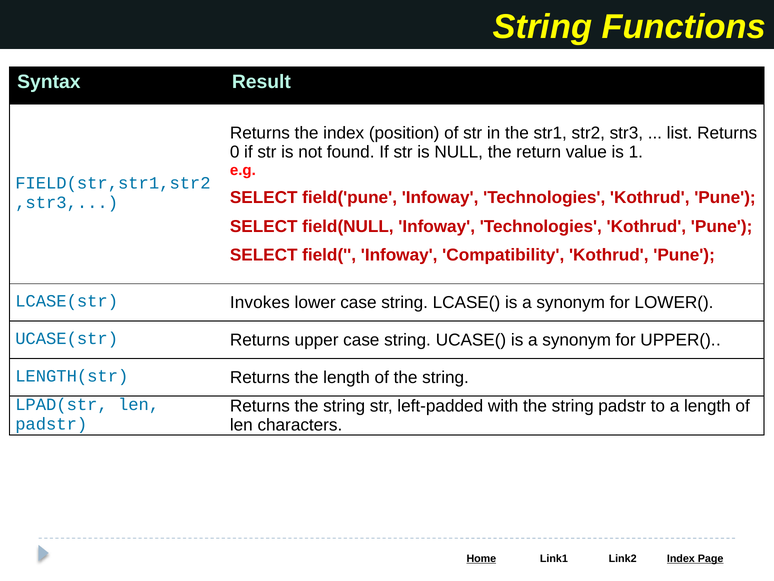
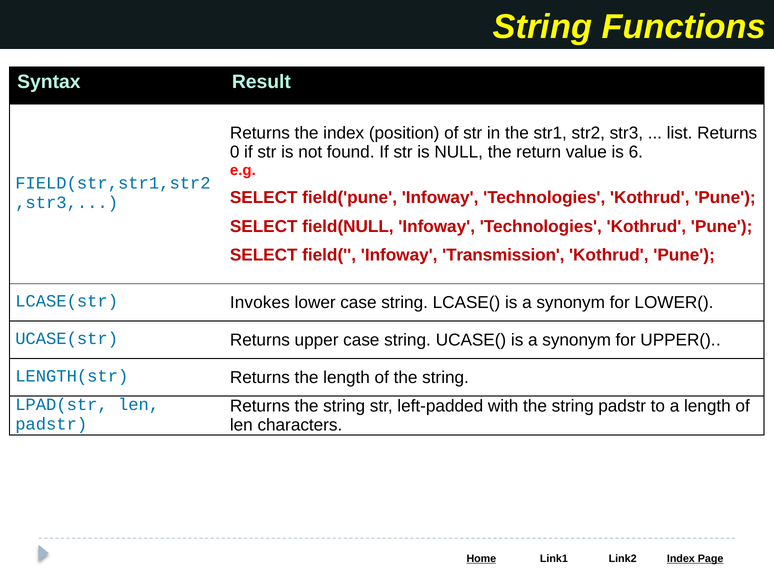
1: 1 -> 6
Compatibility: Compatibility -> Transmission
